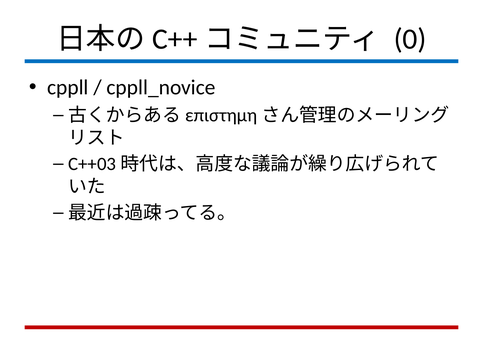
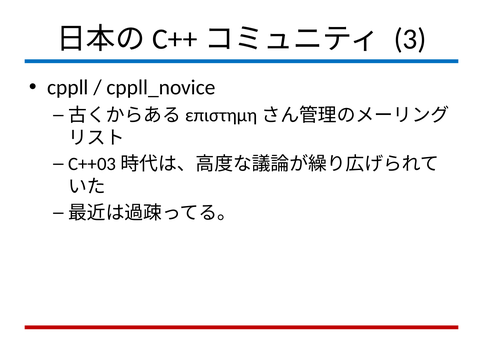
0: 0 -> 3
